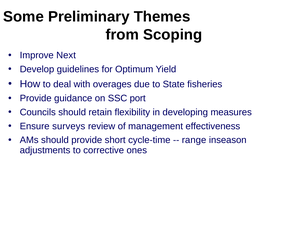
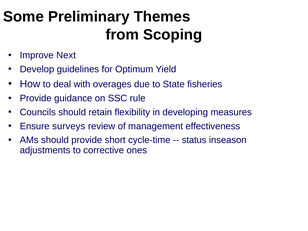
port: port -> rule
range: range -> status
